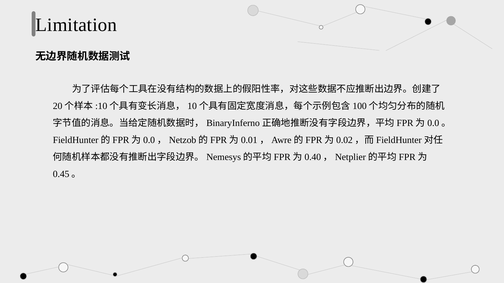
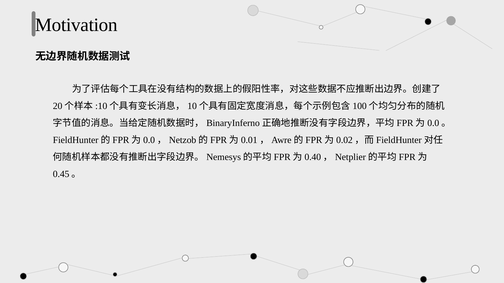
Limitation: Limitation -> Motivation
